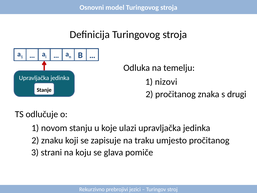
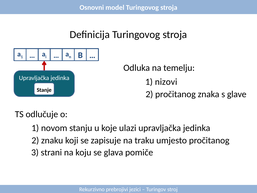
drugi: drugi -> glave
